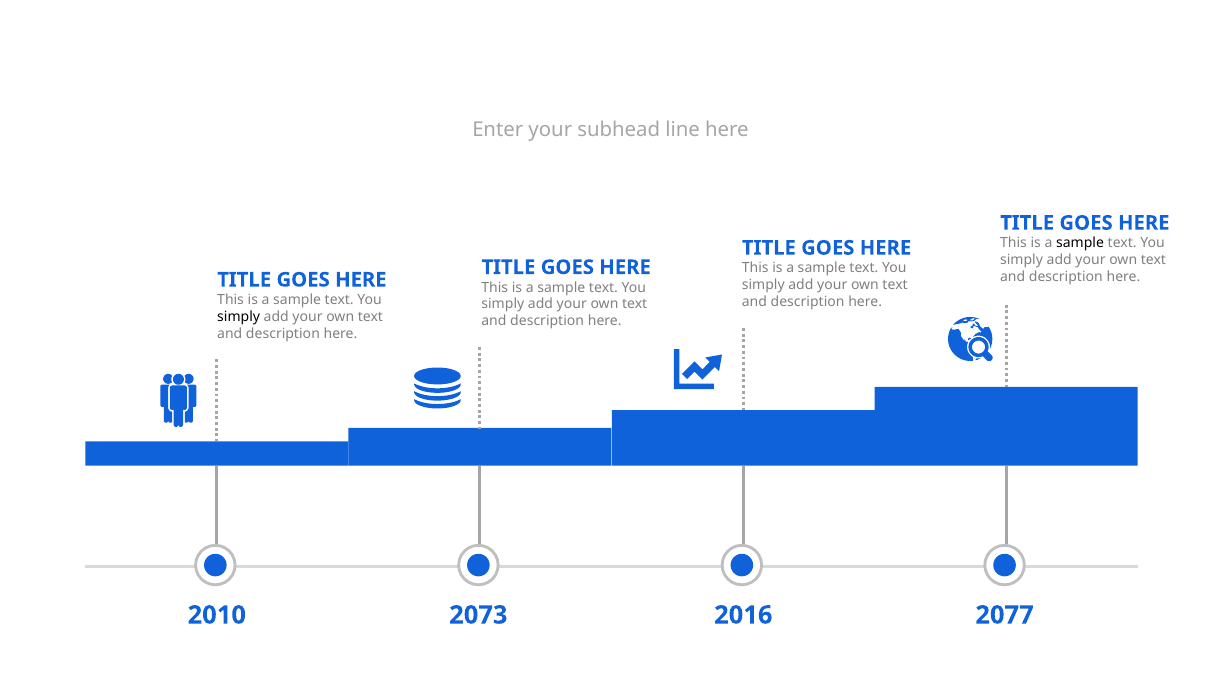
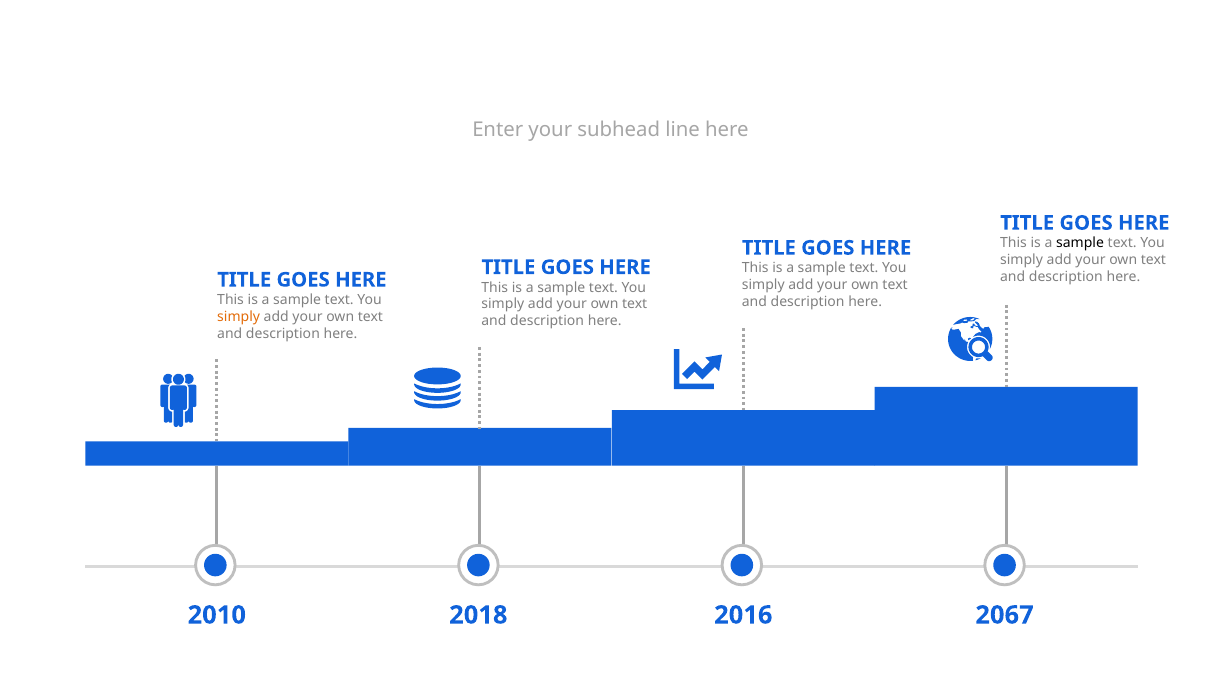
simply at (239, 317) colour: black -> orange
2073: 2073 -> 2018
2077: 2077 -> 2067
